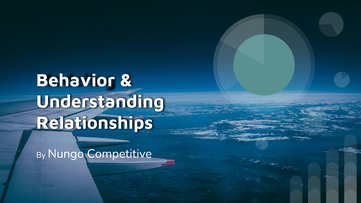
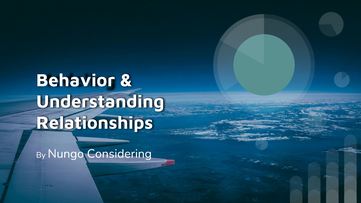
Competitive: Competitive -> Considering
